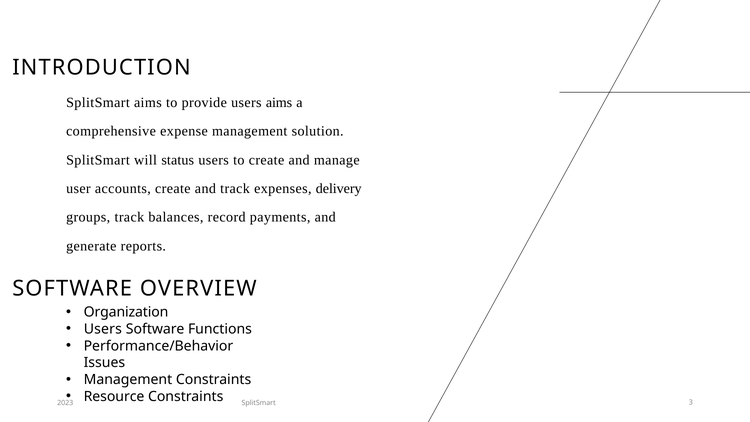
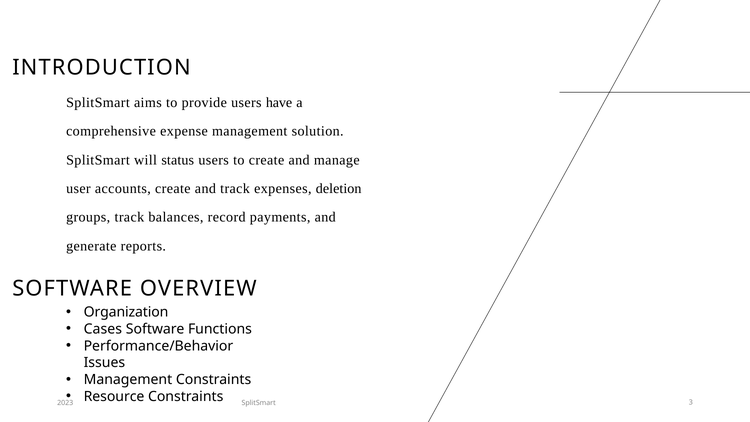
users aims: aims -> have
delivery: delivery -> deletion
Users at (103, 329): Users -> Cases
